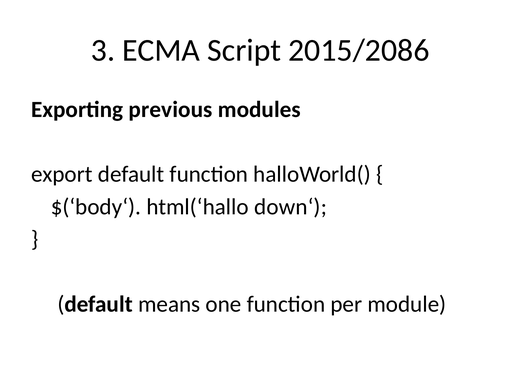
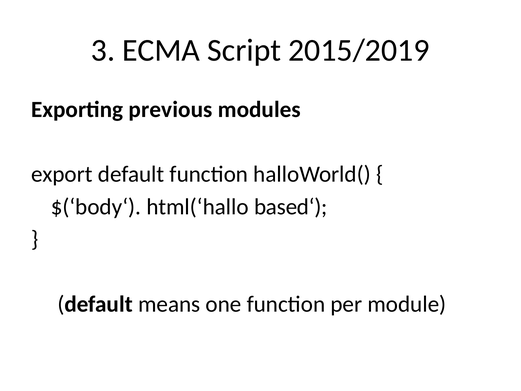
2015/2086: 2015/2086 -> 2015/2019
down‘: down‘ -> based‘
